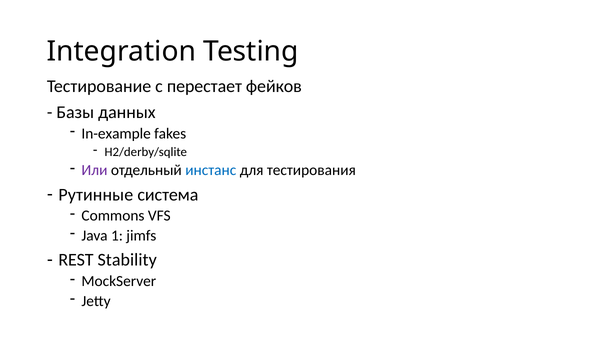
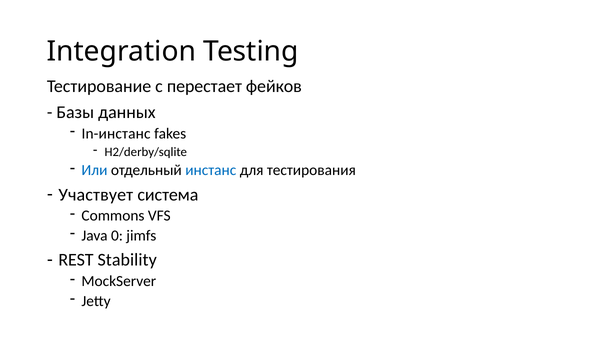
In-example: In-example -> In-инстанс
Или colour: purple -> blue
Рутинные: Рутинные -> Участвует
1: 1 -> 0
